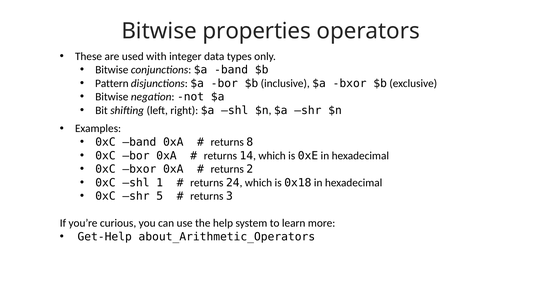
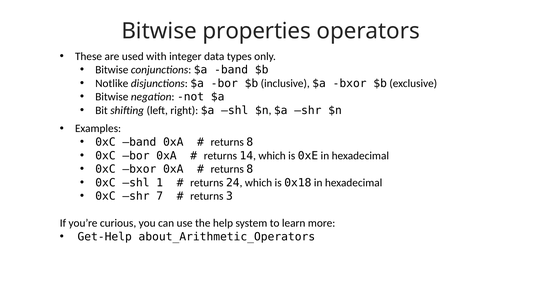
Pattern: Pattern -> Notlike
2 at (250, 169): 2 -> 8
5: 5 -> 7
